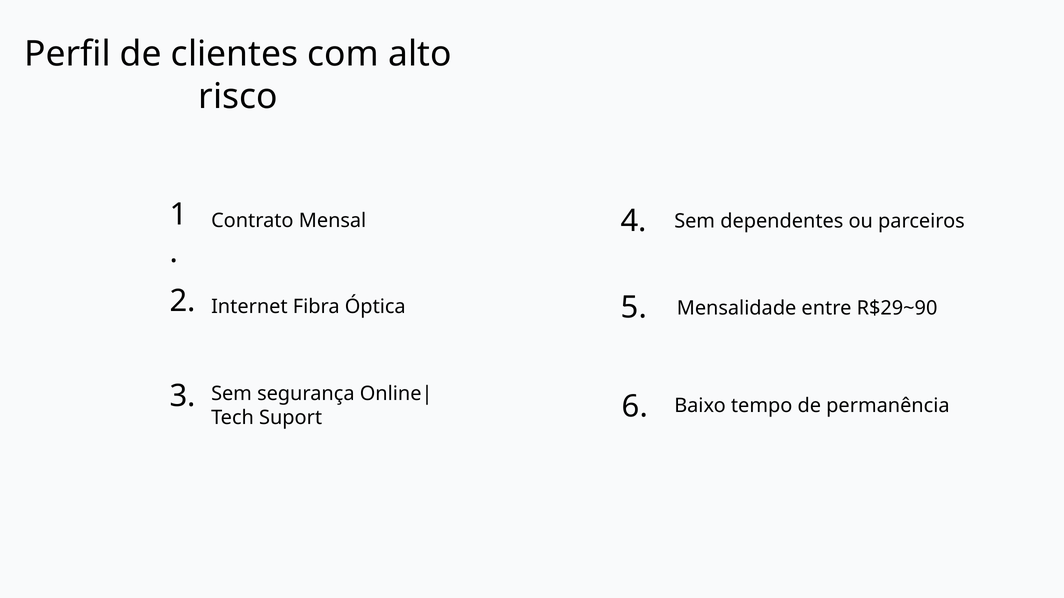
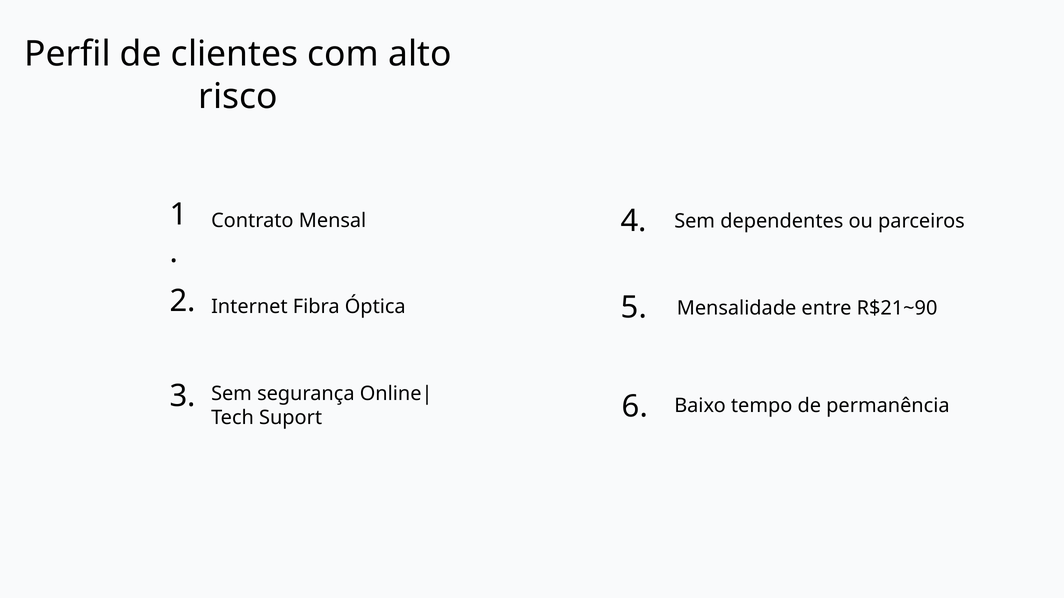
R$29~90: R$29~90 -> R$21~90
